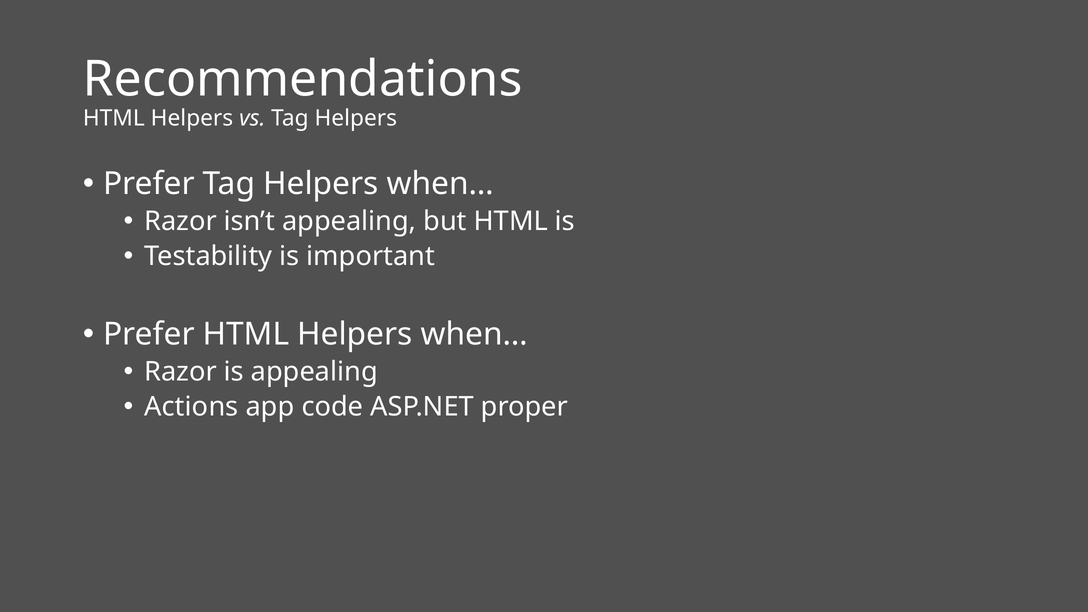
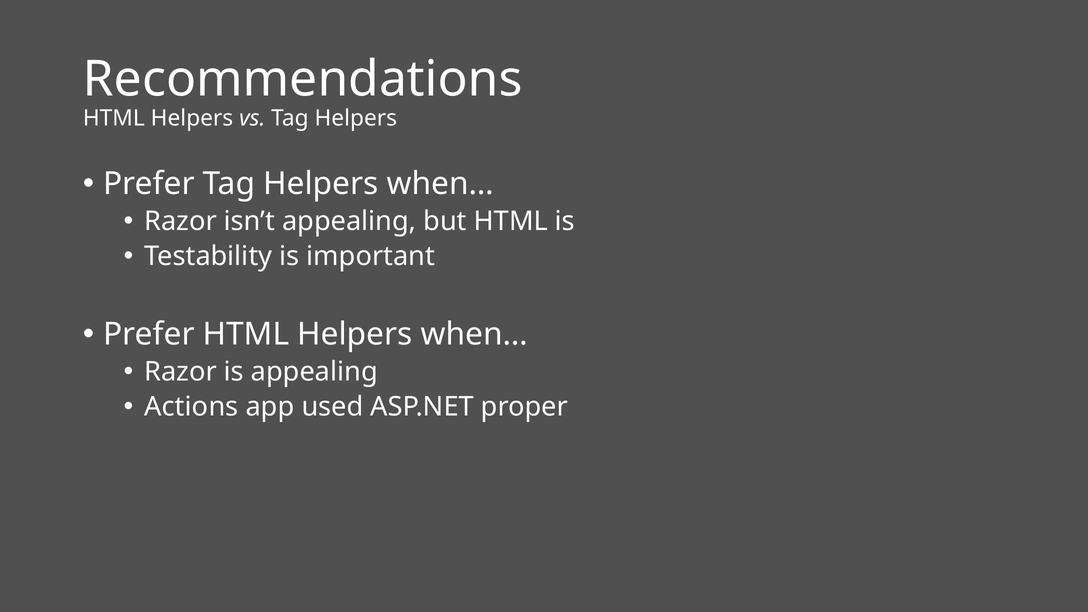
code: code -> used
